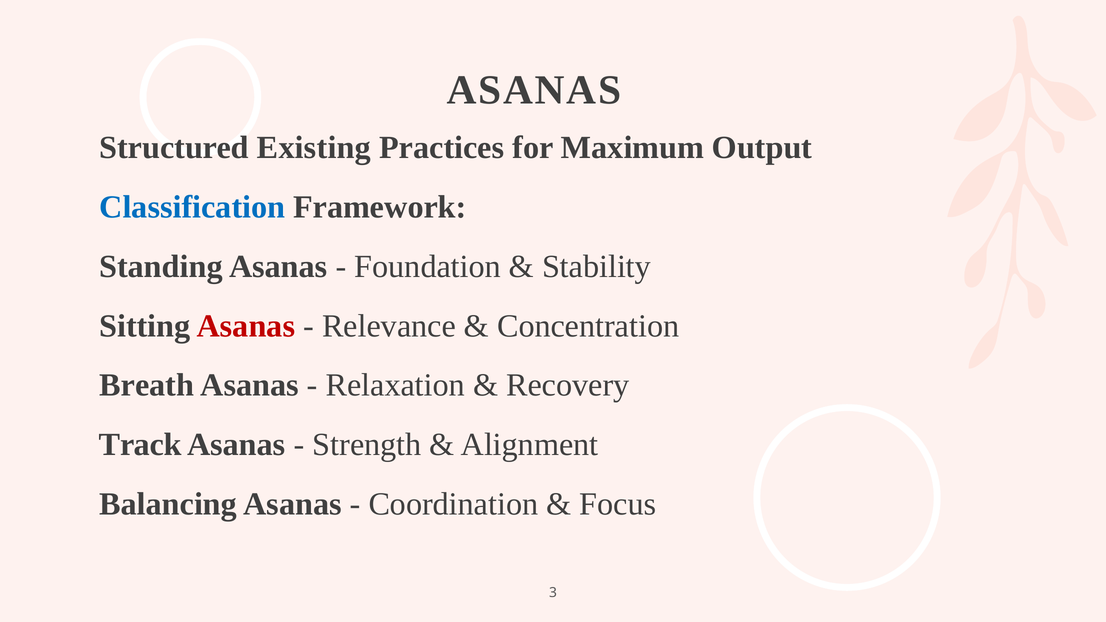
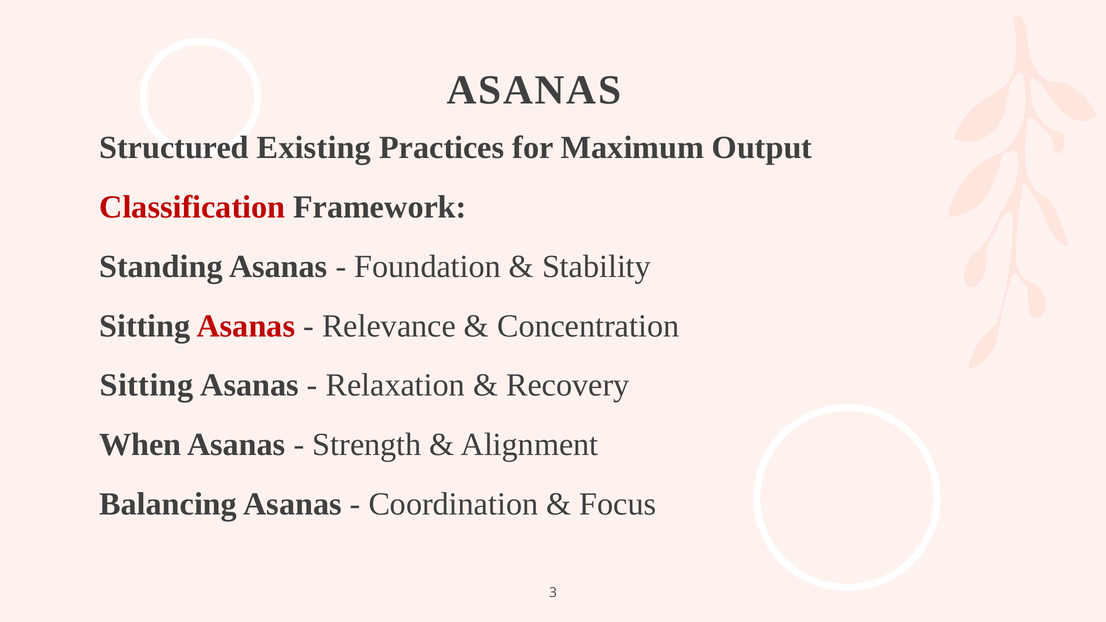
Classification colour: blue -> red
Breath at (147, 385): Breath -> Sitting
Track: Track -> When
